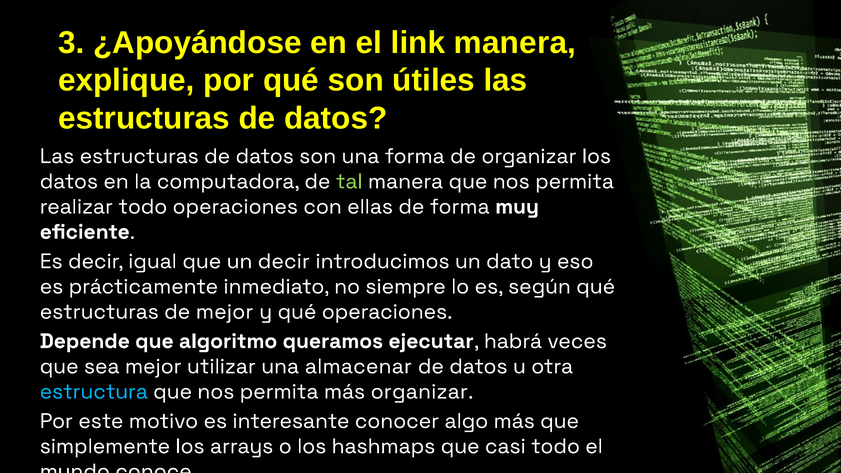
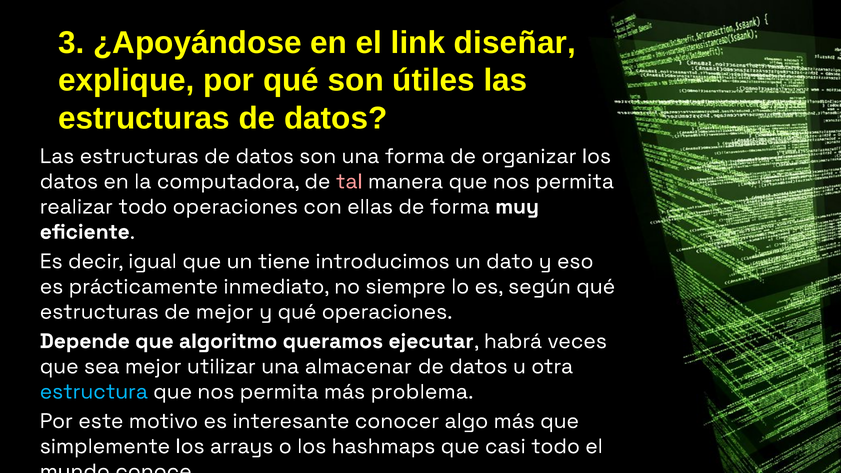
link manera: manera -> diseñar
tal colour: light green -> pink
un decir: decir -> tiene
más organizar: organizar -> problema
